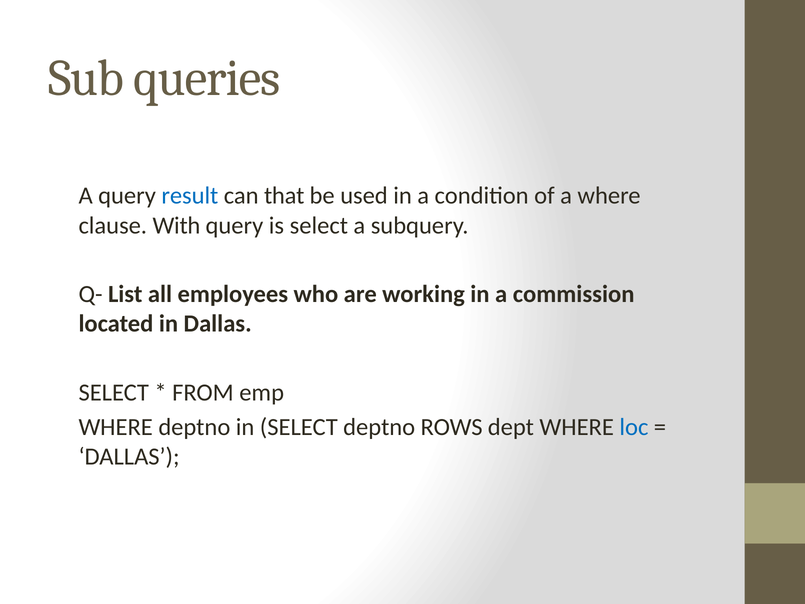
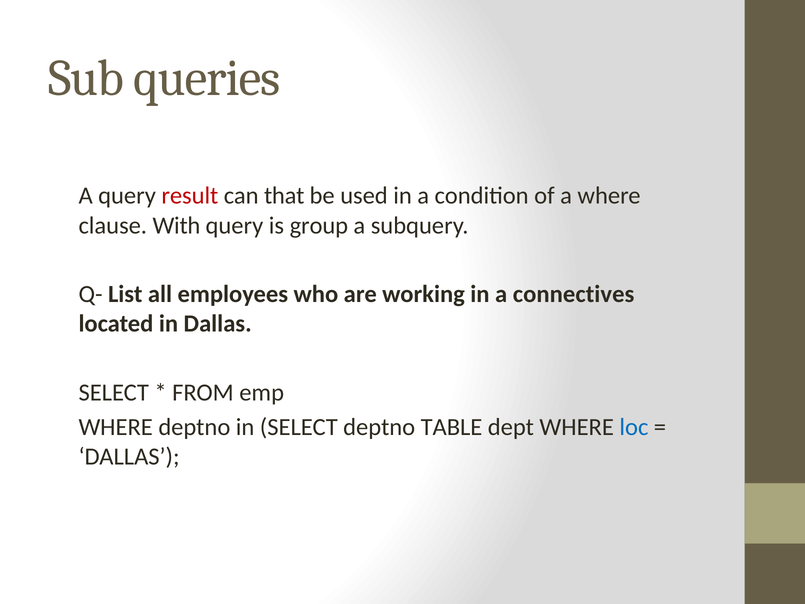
result colour: blue -> red
is select: select -> group
commission: commission -> connectives
ROWS: ROWS -> TABLE
